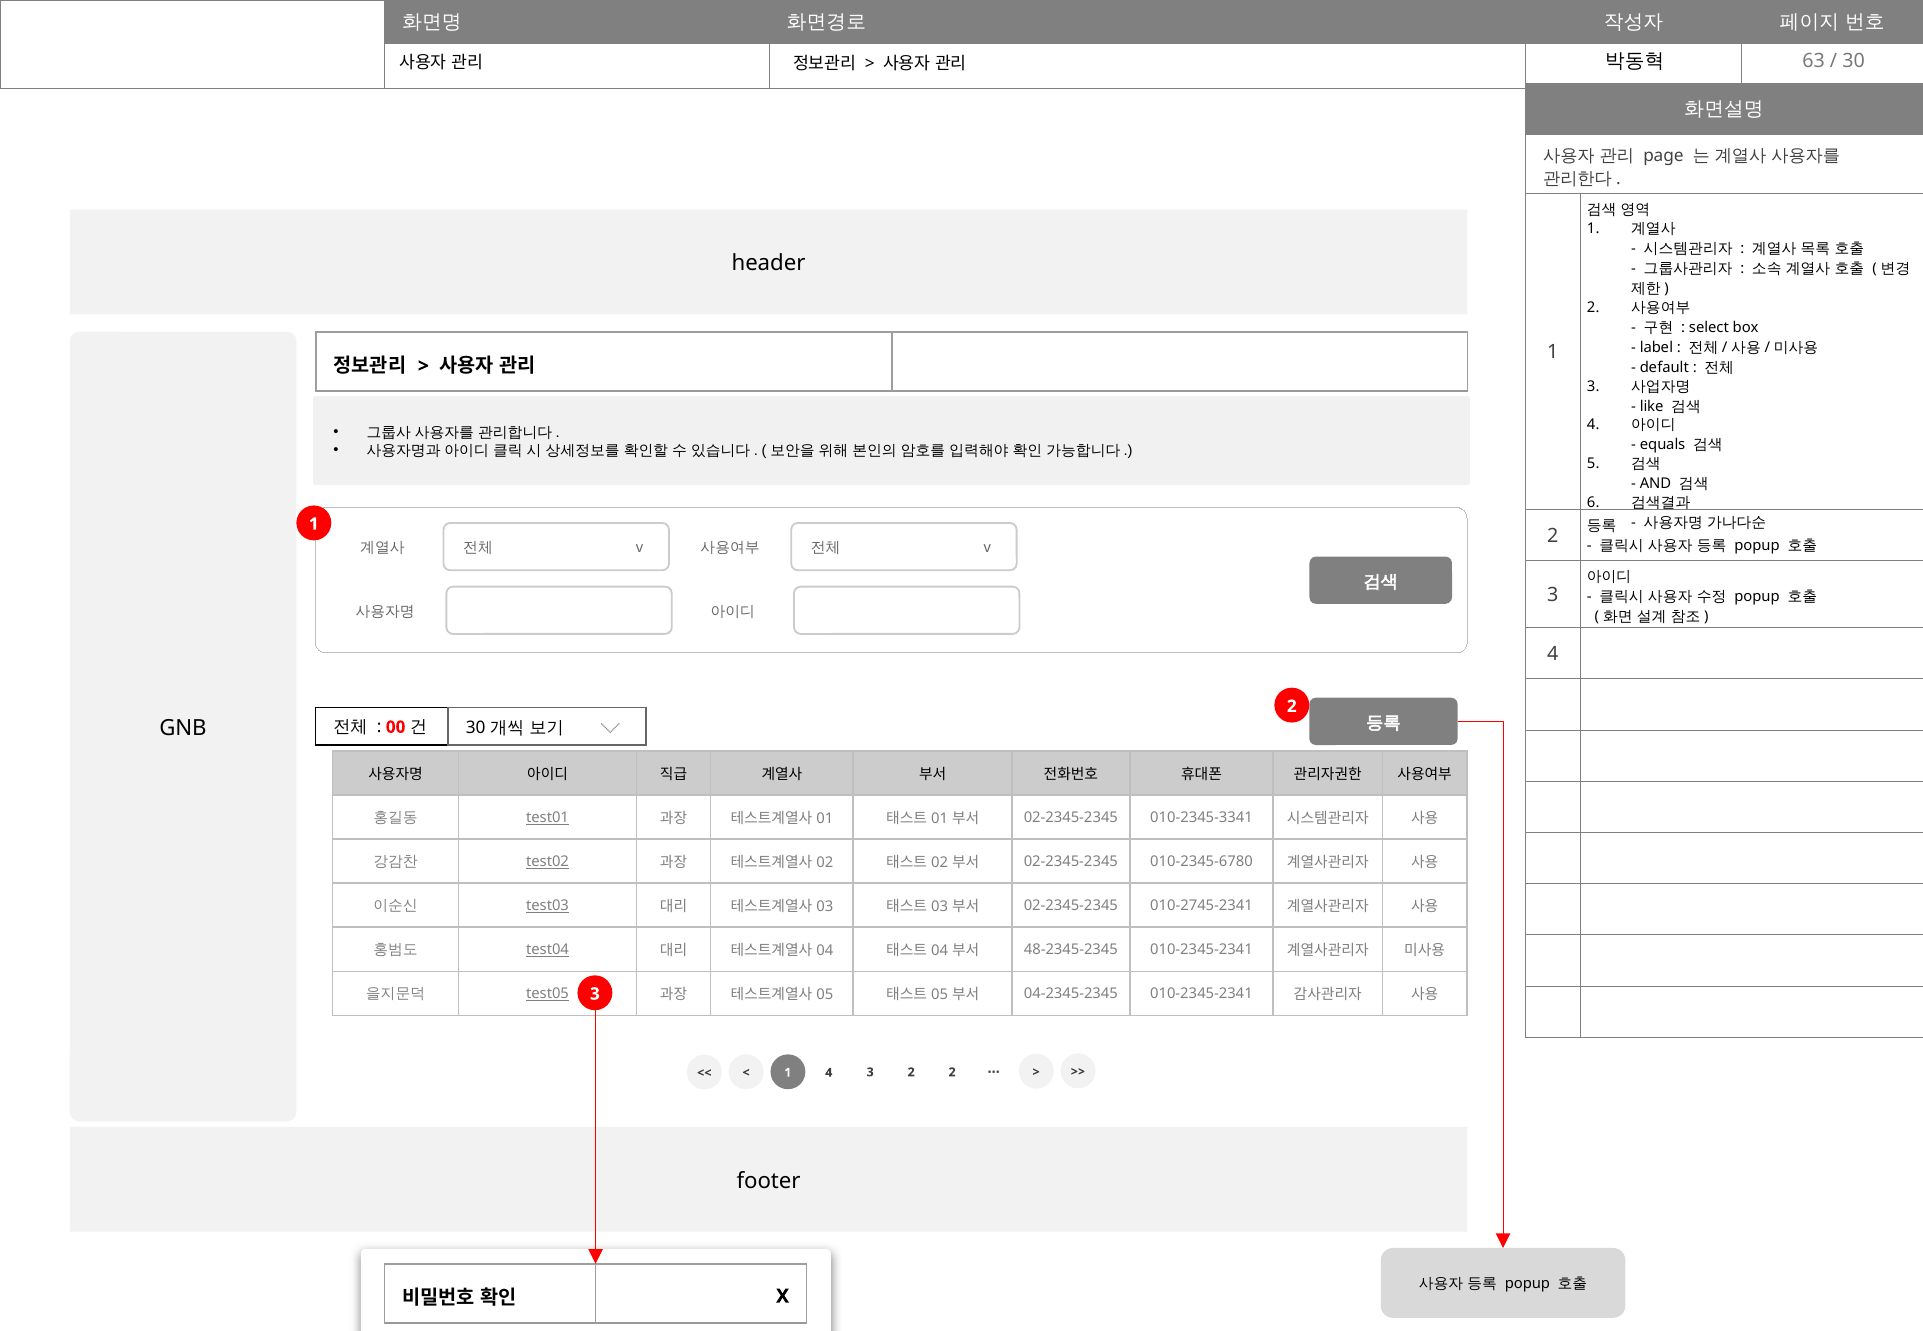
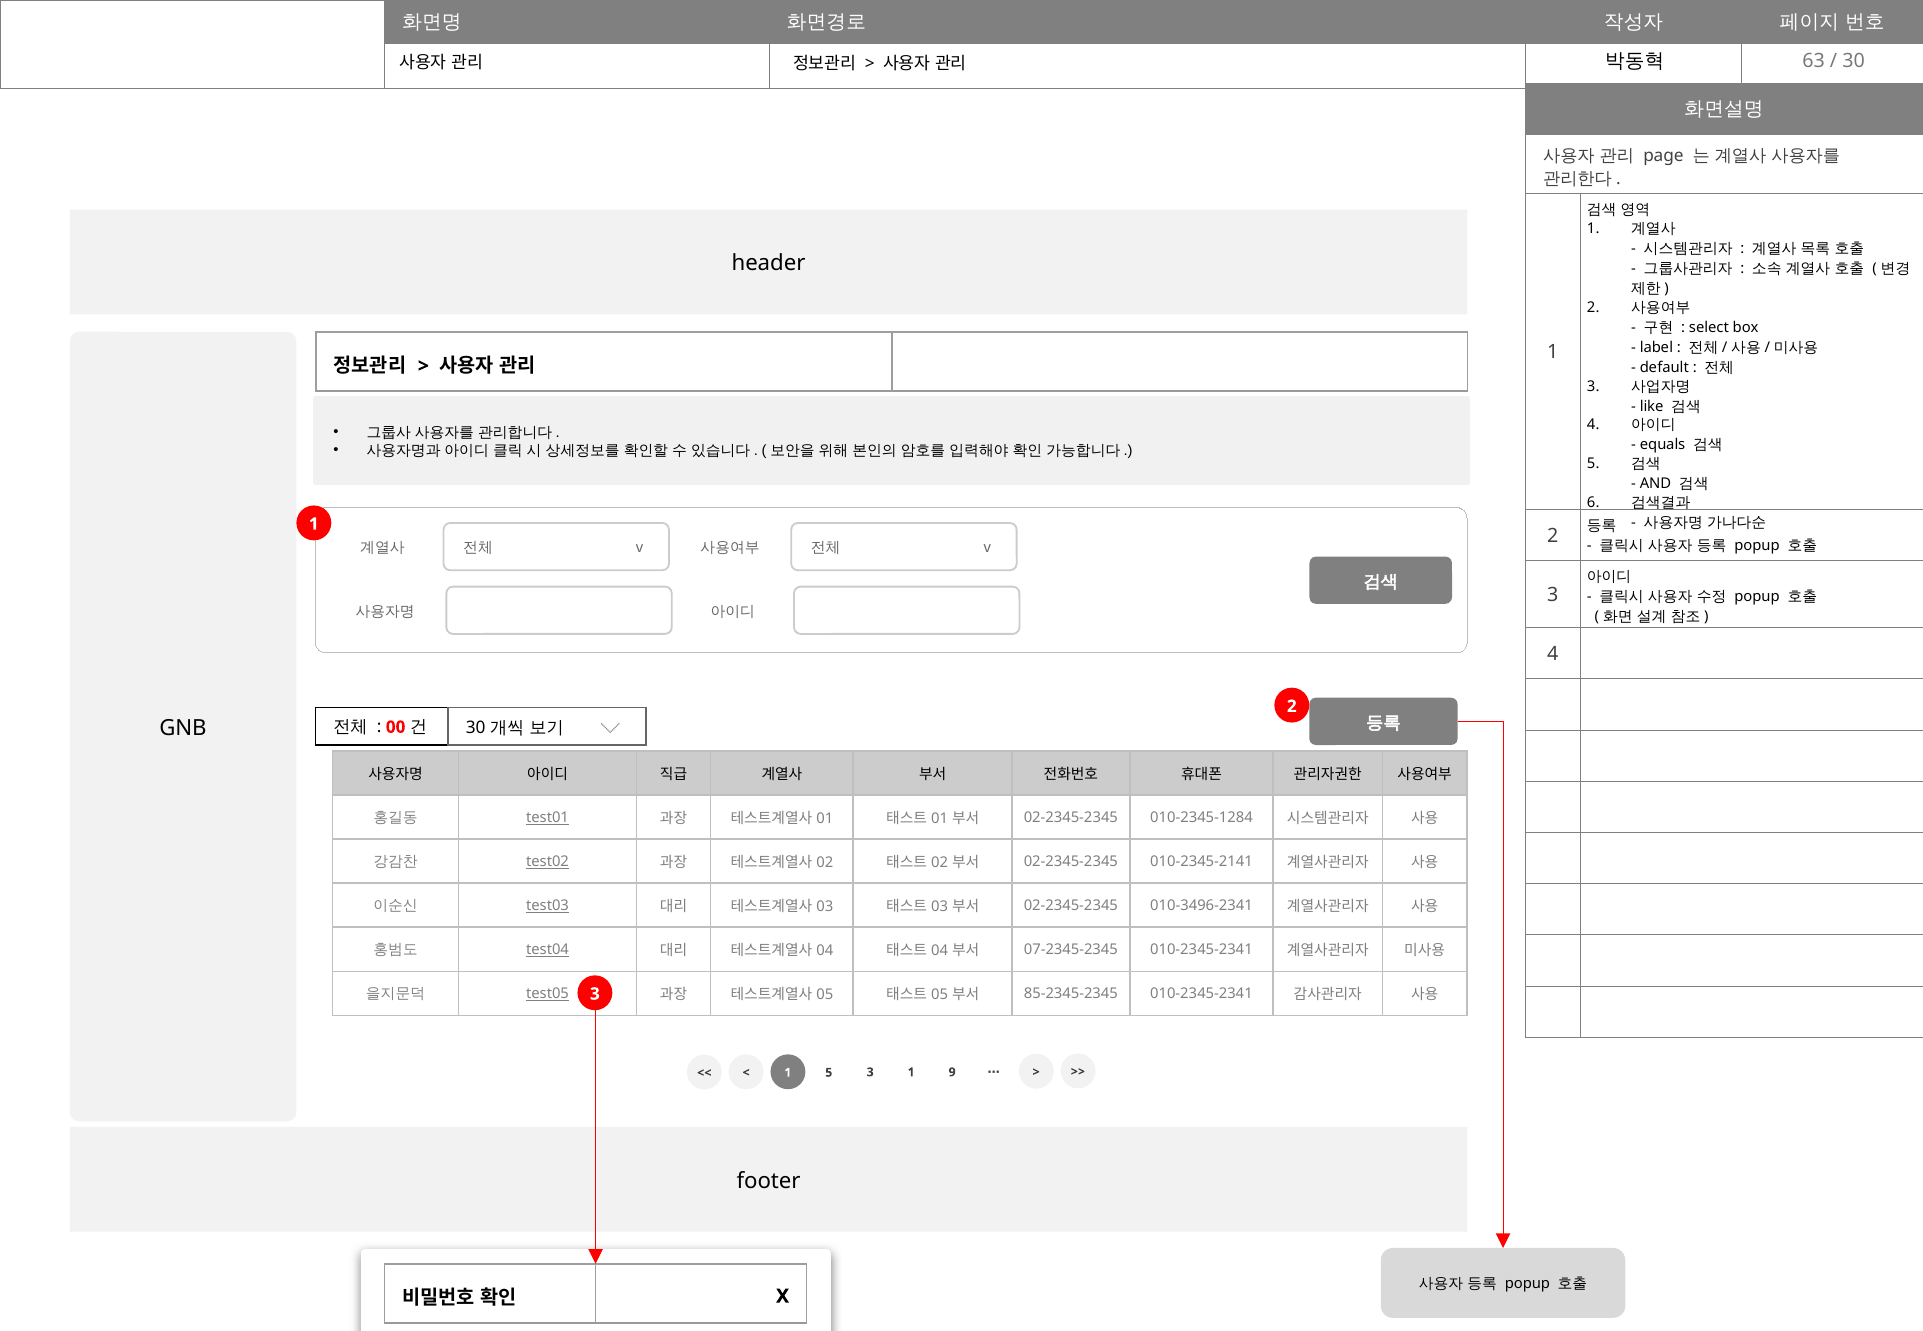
010-2345-3341: 010-2345-3341 -> 010-2345-1284
010-2345-6780: 010-2345-6780 -> 010-2345-2141
010-2745-2341: 010-2745-2341 -> 010-3496-2341
48-2345-2345: 48-2345-2345 -> 07-2345-2345
04-2345-2345: 04-2345-2345 -> 85-2345-2345
1 4: 4 -> 5
3 2: 2 -> 1
2 at (952, 1072): 2 -> 9
